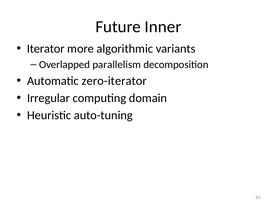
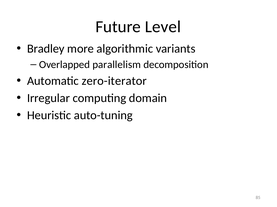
Inner: Inner -> Level
Iterator: Iterator -> Bradley
